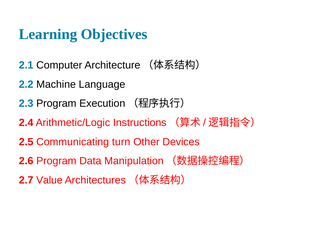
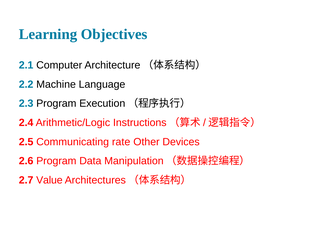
turn: turn -> rate
